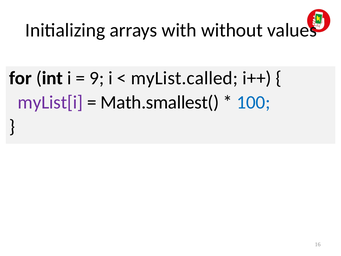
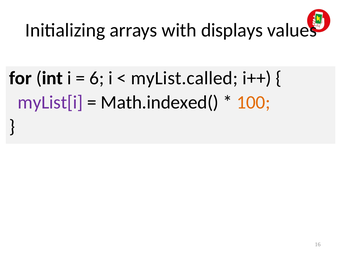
without: without -> displays
9: 9 -> 6
Math.smallest(: Math.smallest( -> Math.indexed(
100 colour: blue -> orange
